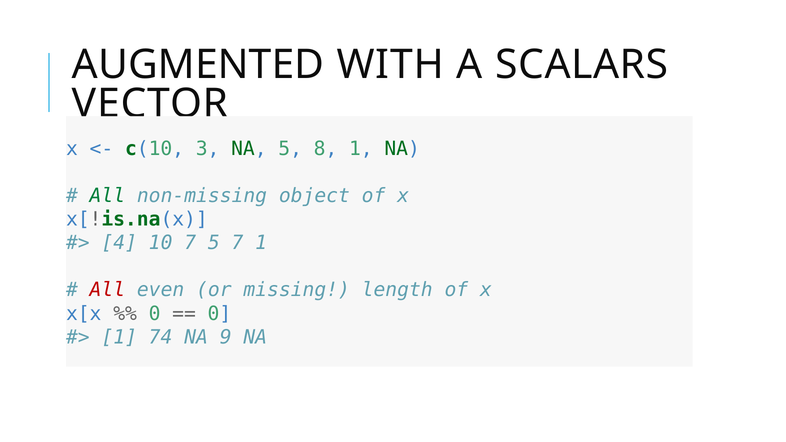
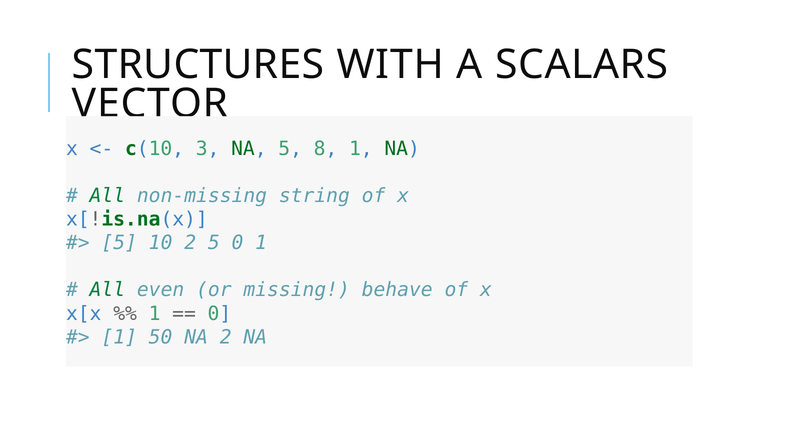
AUGMENTED: AUGMENTED -> STRUCTURES
object: object -> string
4 at (119, 243): 4 -> 5
10 7: 7 -> 2
5 7: 7 -> 0
All at (107, 290) colour: red -> green
length: length -> behave
0 at (155, 314): 0 -> 1
74: 74 -> 50
NA 9: 9 -> 2
